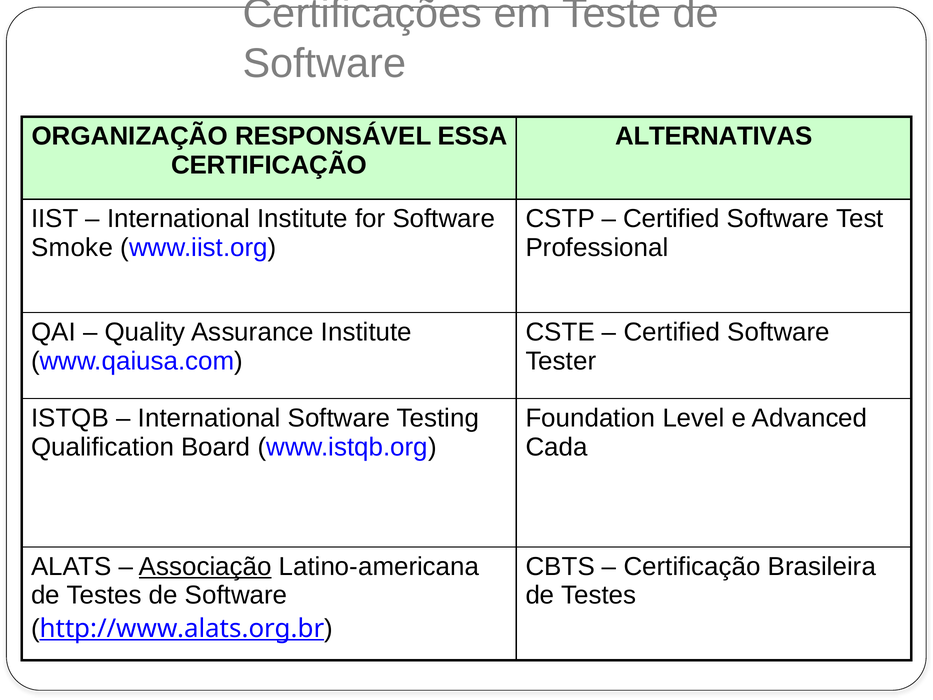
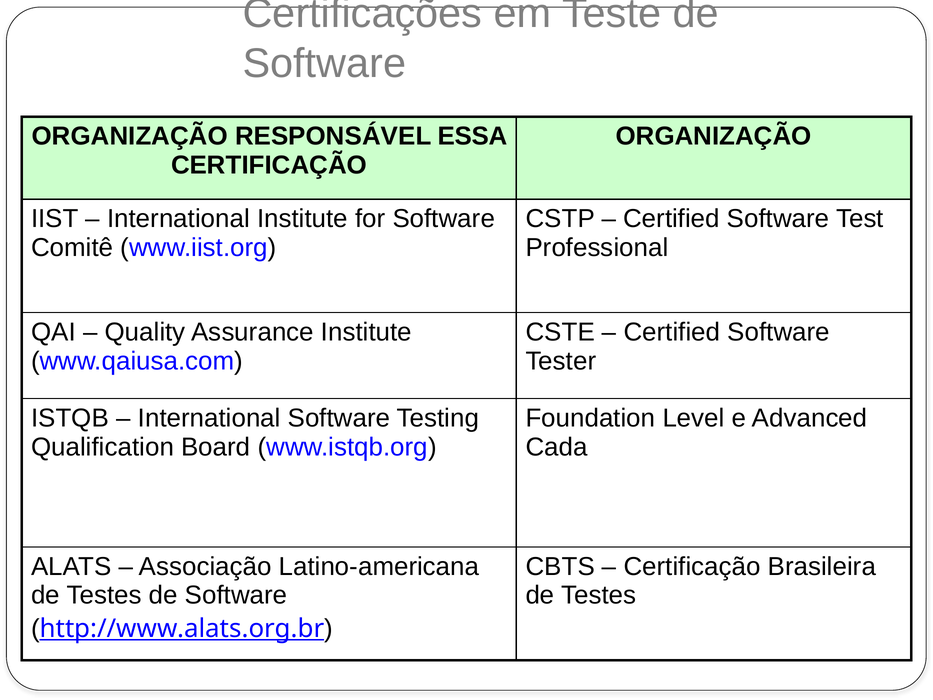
ALTERNATIVAS at (714, 136): ALTERNATIVAS -> ORGANIZAÇÃO
Smoke: Smoke -> Comitê
Associação underline: present -> none
